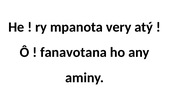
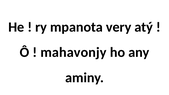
fanavotana: fanavotana -> mahavonjy
